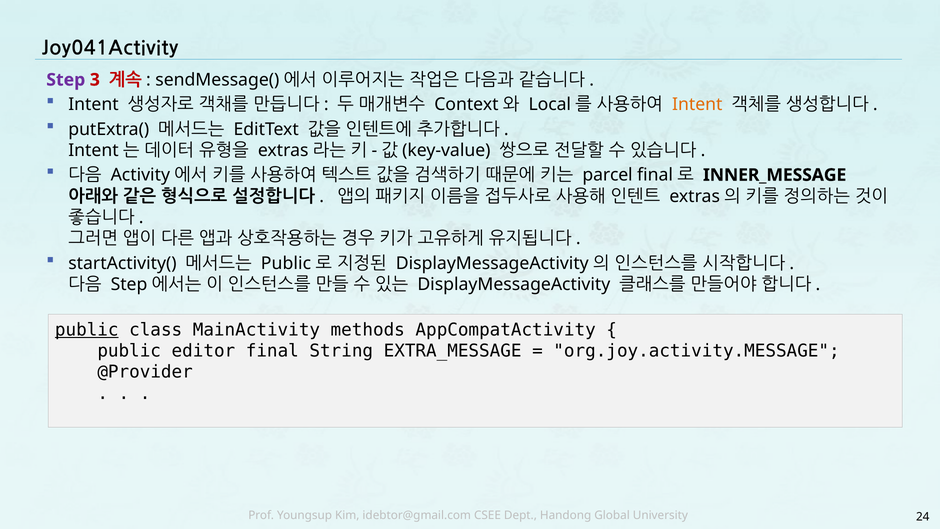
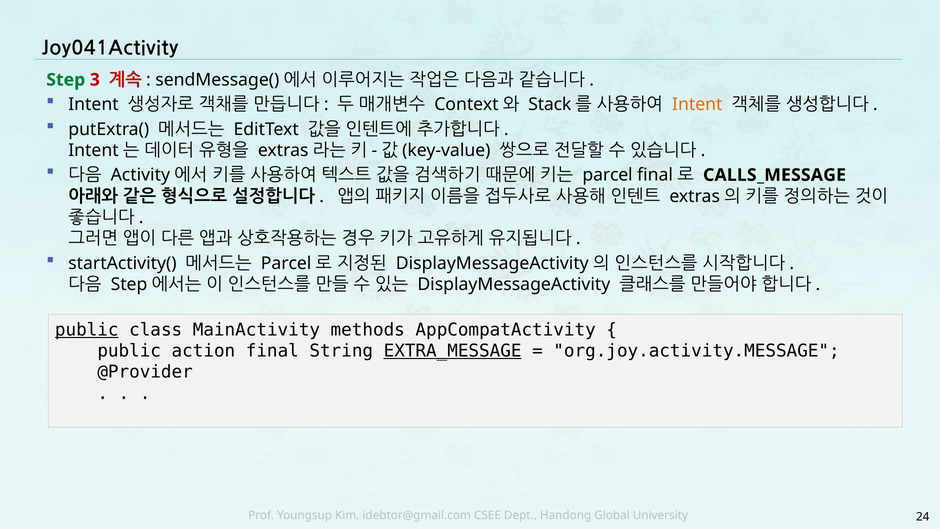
Step at (66, 80) colour: purple -> green
Local: Local -> Stack
INNER_MESSAGE: INNER_MESSAGE -> CALLS_MESSAGE
Public at (286, 263): Public -> Parcel
editor: editor -> action
EXTRA_MESSAGE underline: none -> present
